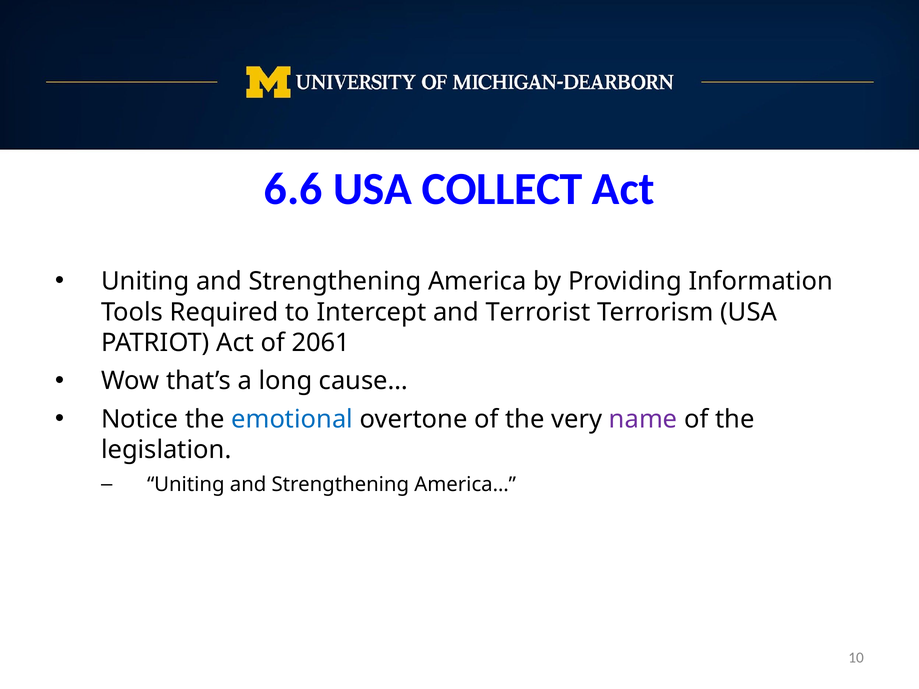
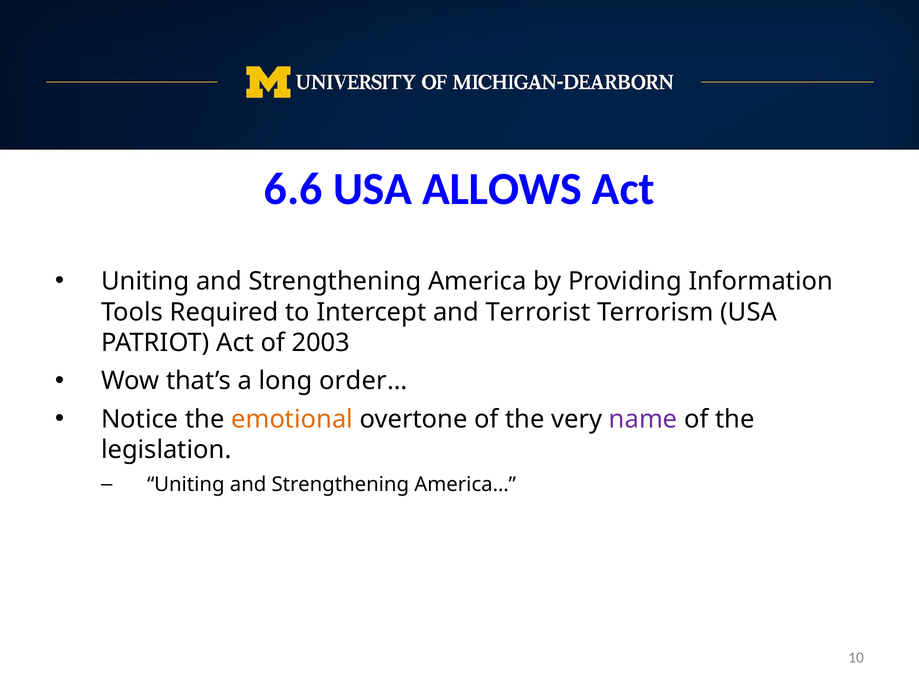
COLLECT: COLLECT -> ALLOWS
2061: 2061 -> 2003
cause…: cause… -> order…
emotional colour: blue -> orange
